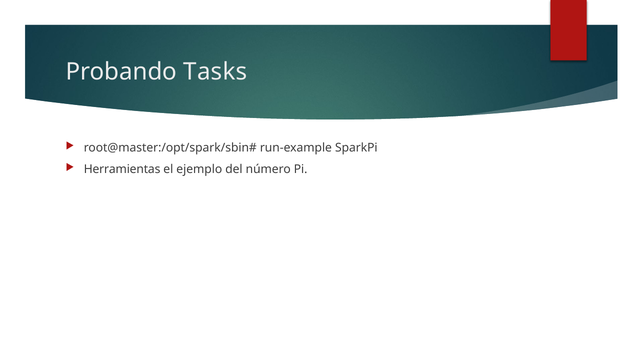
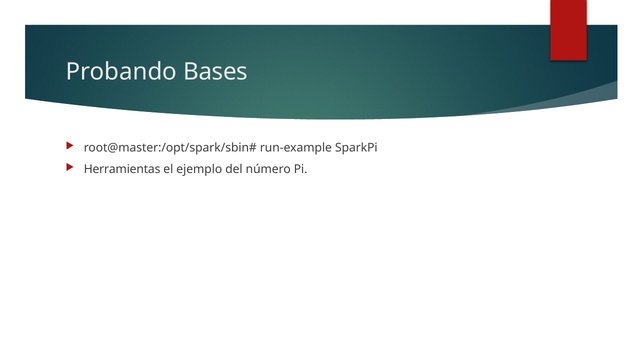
Tasks: Tasks -> Bases
